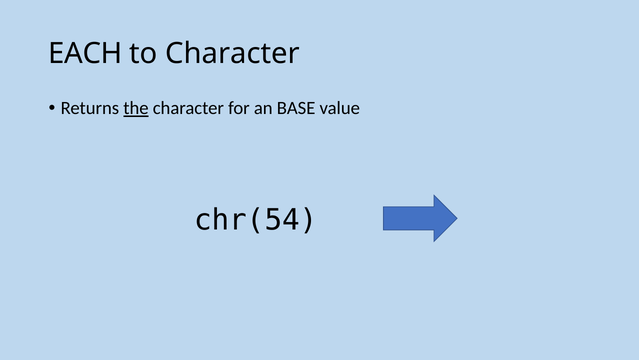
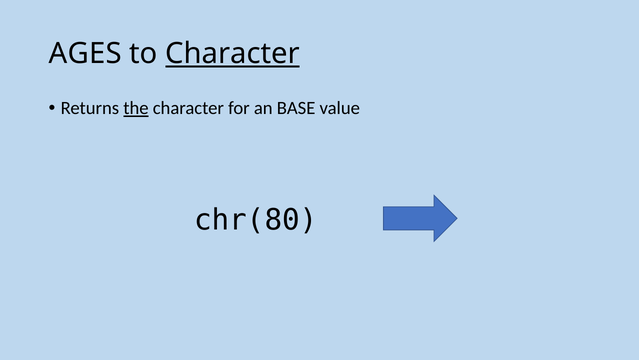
EACH: EACH -> AGES
Character at (232, 54) underline: none -> present
chr(54: chr(54 -> chr(80
